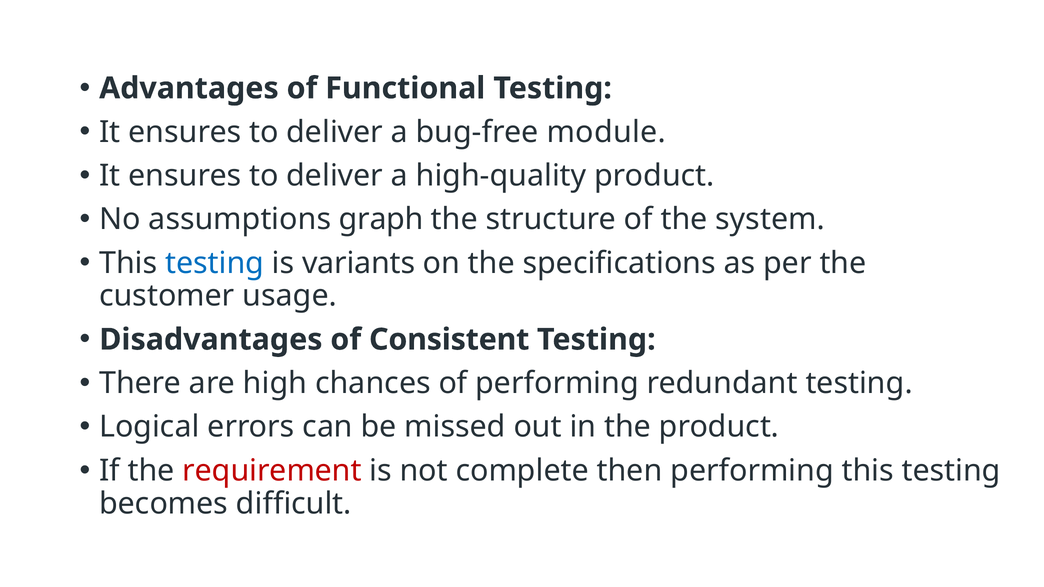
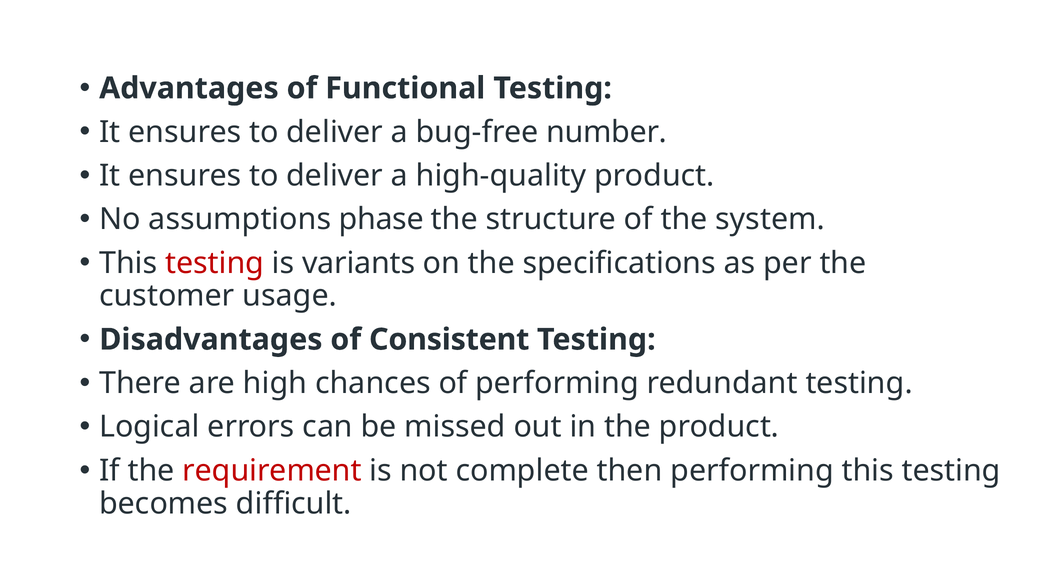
module: module -> number
graph: graph -> phase
testing at (215, 263) colour: blue -> red
